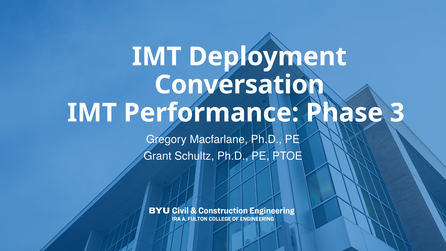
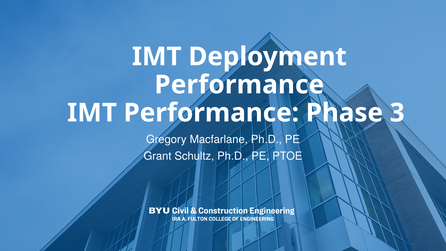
Conversation at (239, 85): Conversation -> Performance
